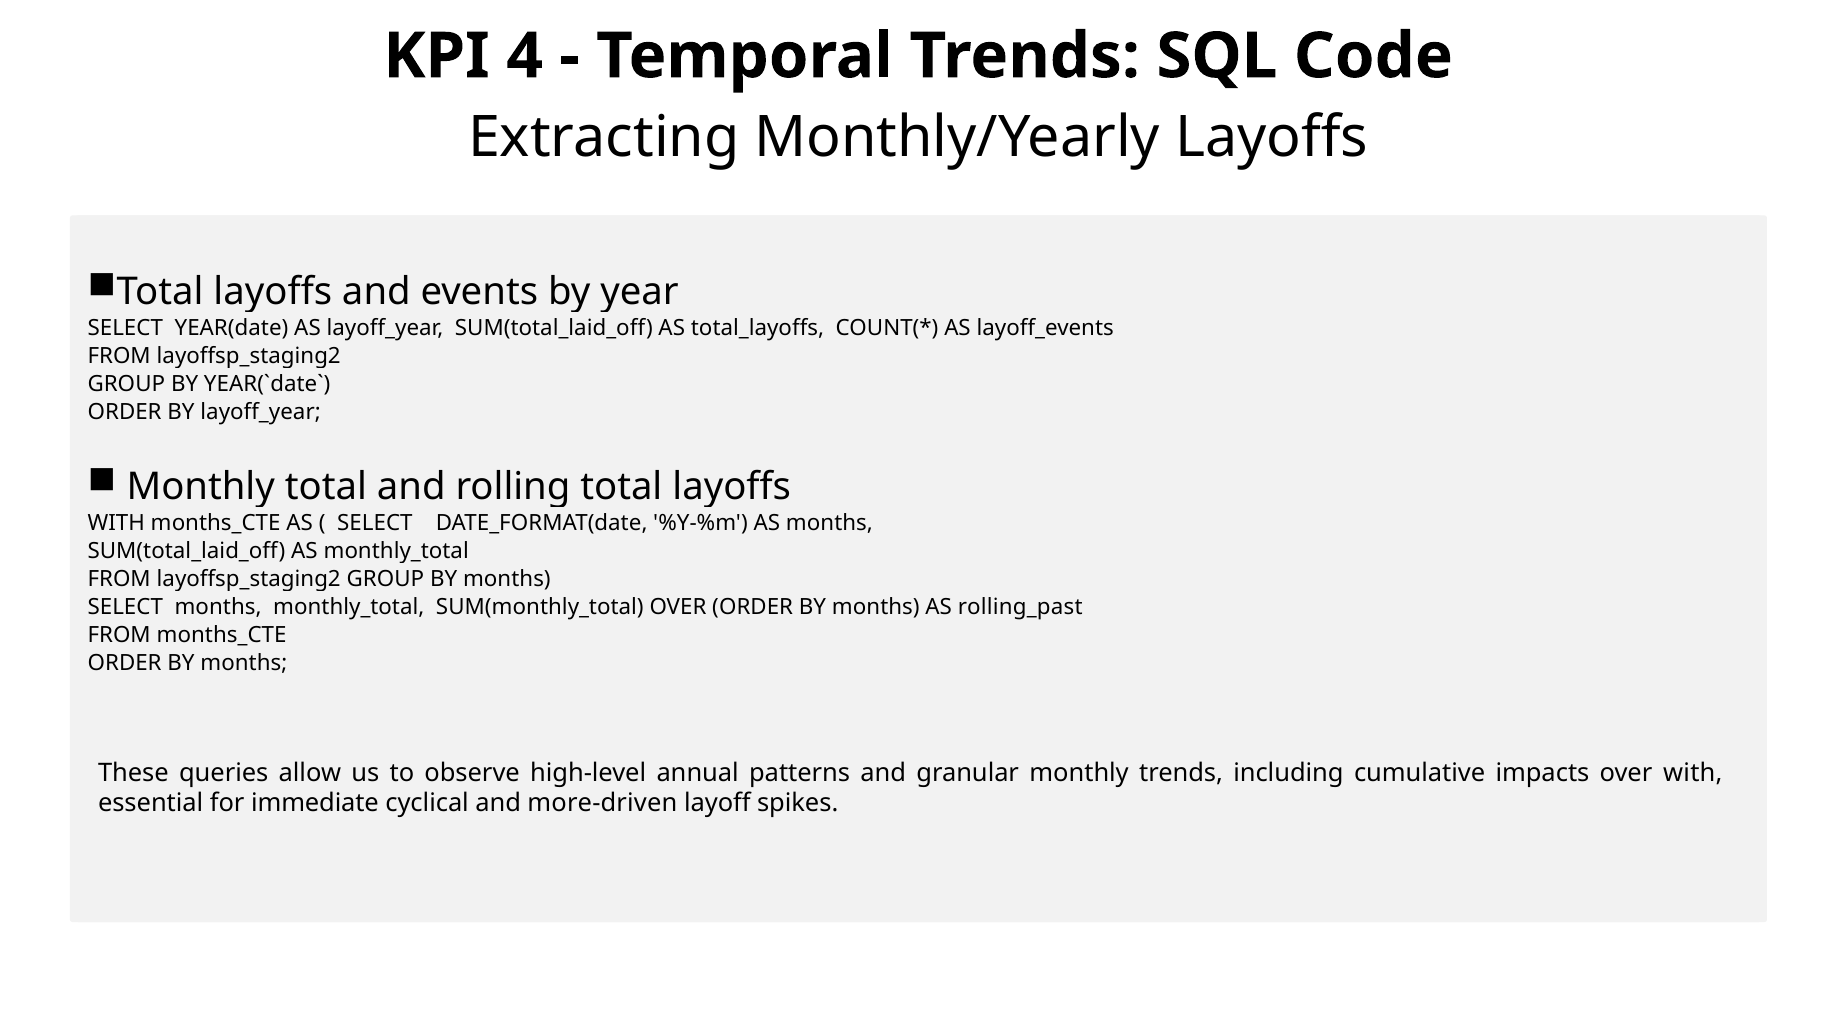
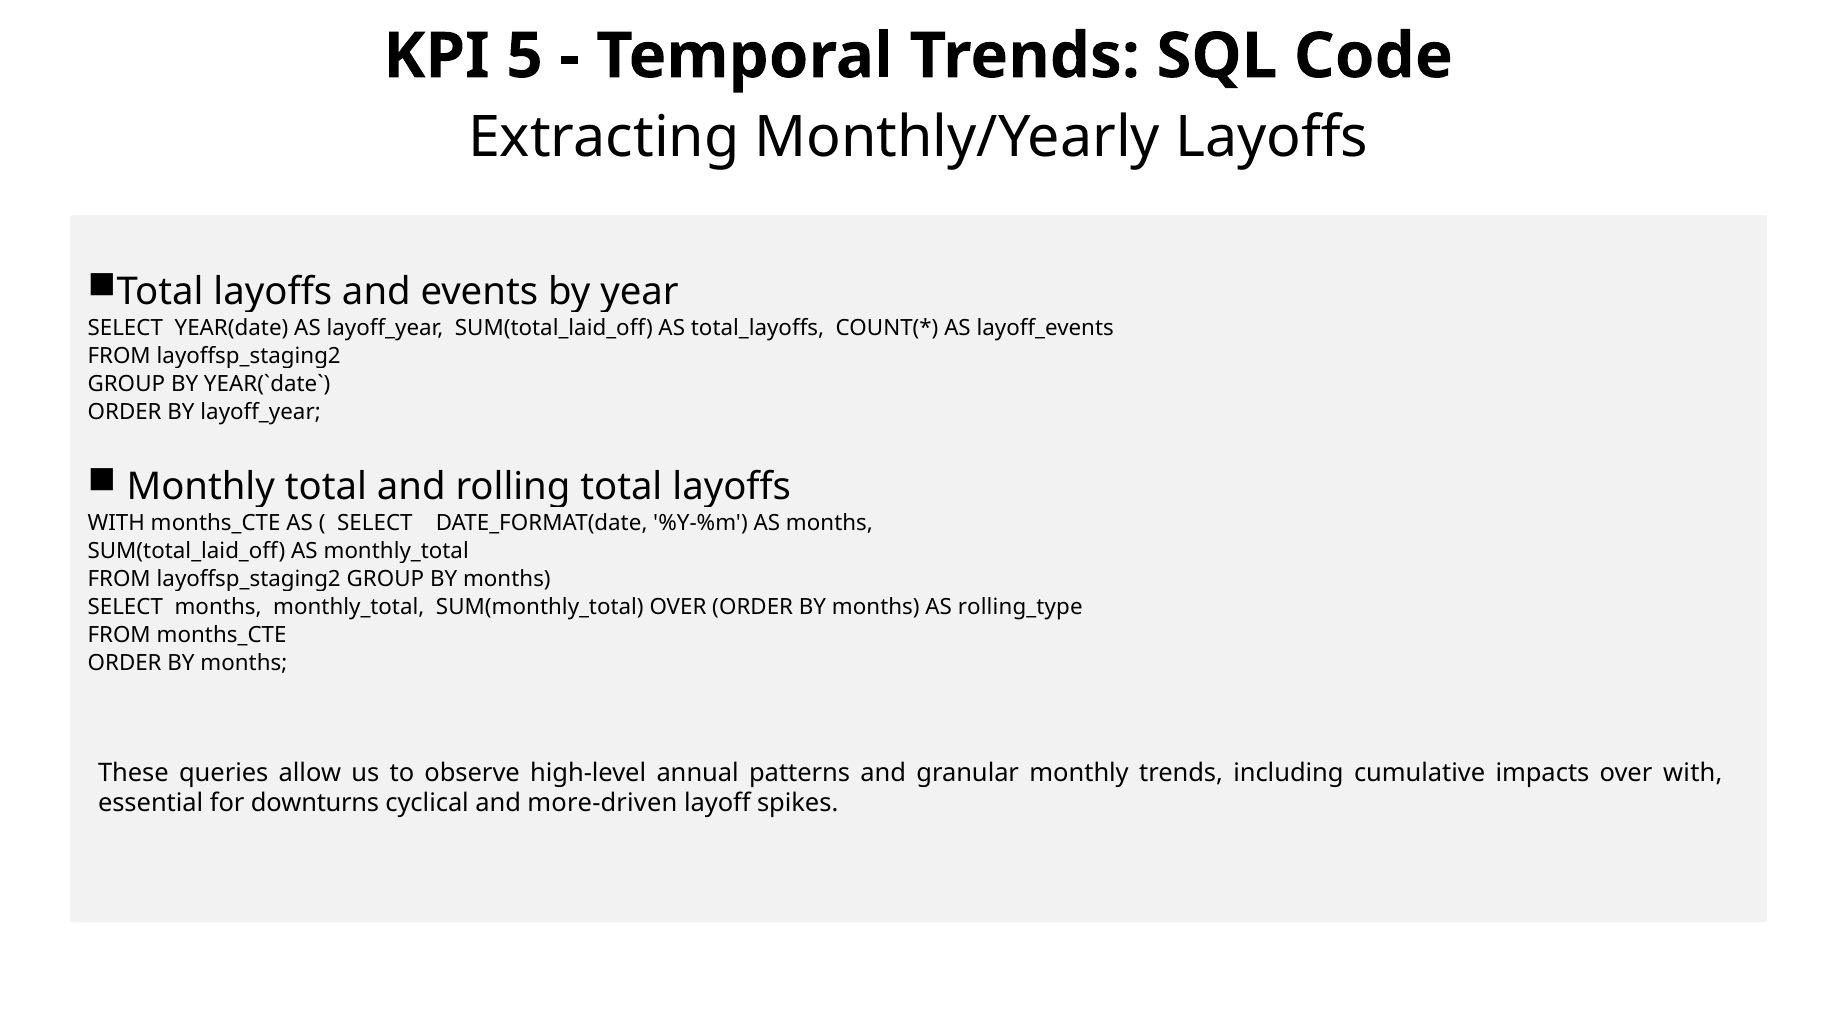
4: 4 -> 5
rolling_past: rolling_past -> rolling_type
immediate: immediate -> downturns
